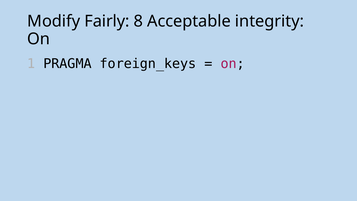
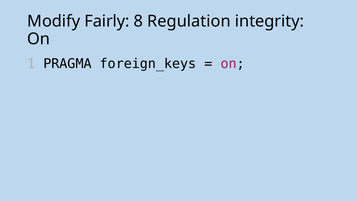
Acceptable: Acceptable -> Regulation
